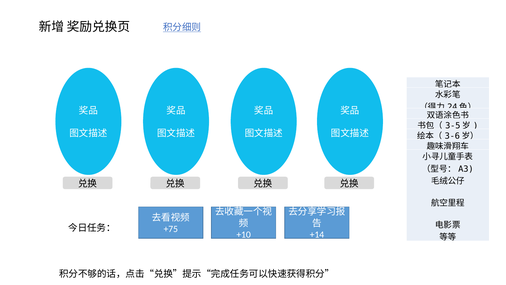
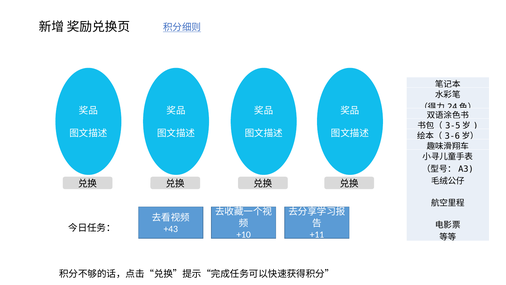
+75: +75 -> +43
+14: +14 -> +11
